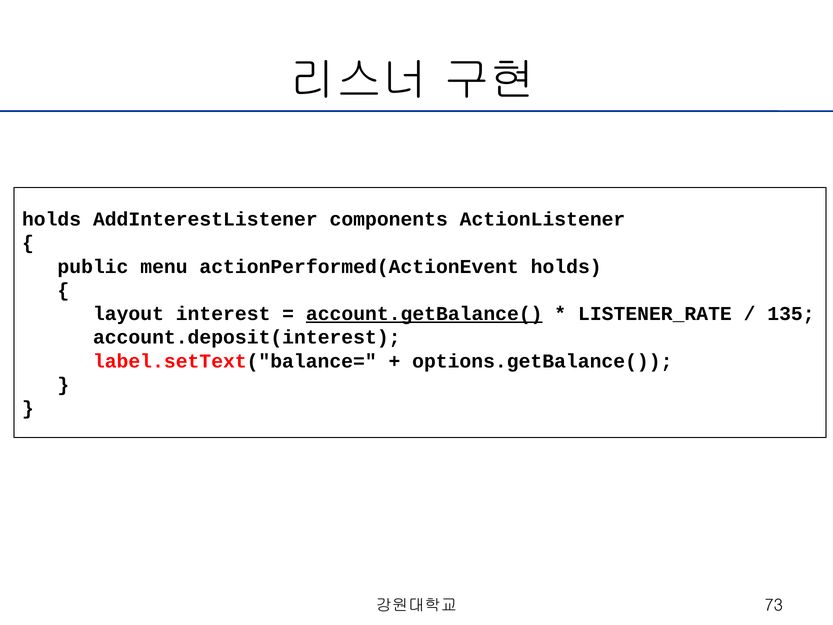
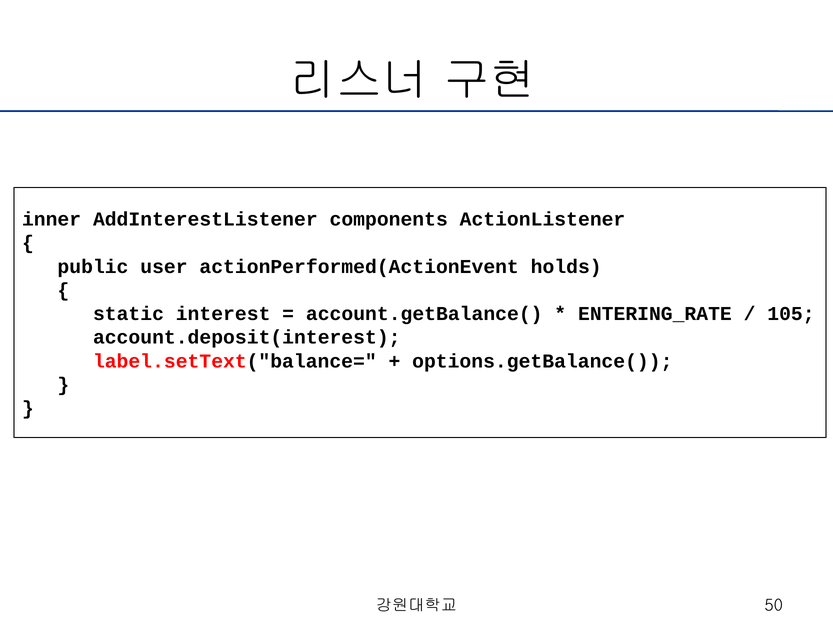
holds at (52, 219): holds -> inner
menu: menu -> user
layout: layout -> static
account.getBalance( underline: present -> none
LISTENER_RATE: LISTENER_RATE -> ENTERING_RATE
135: 135 -> 105
73: 73 -> 50
